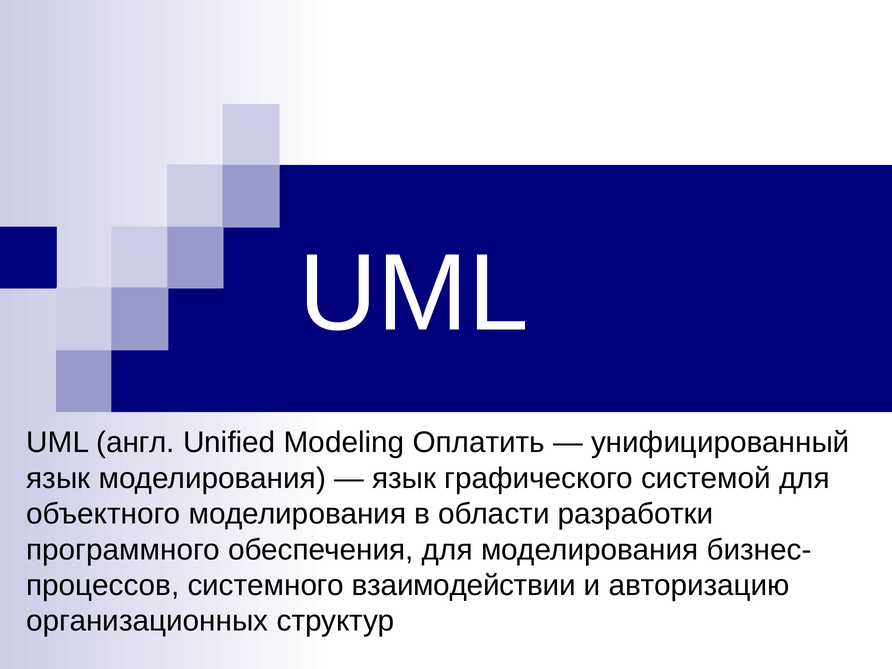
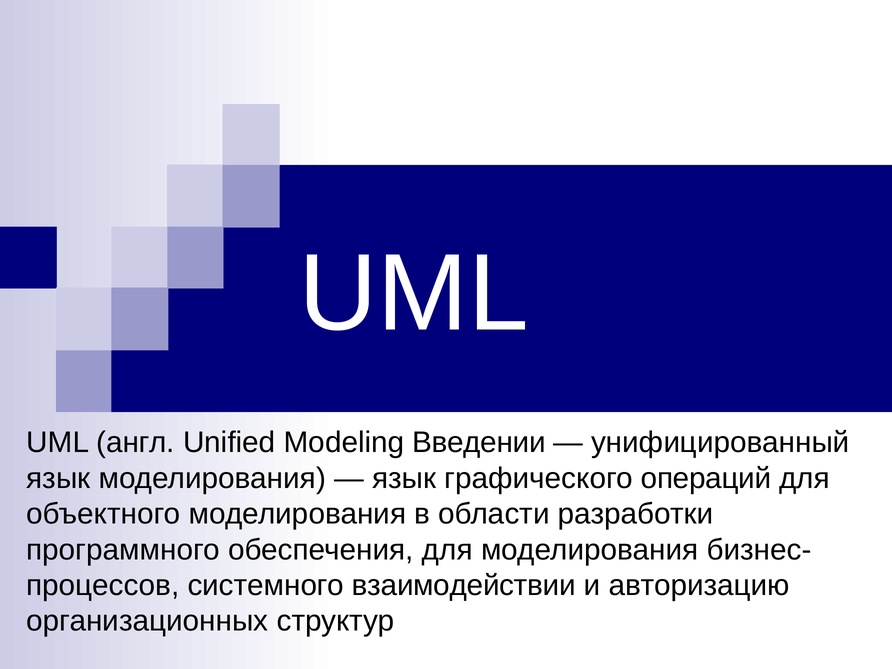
Оплатить: Оплатить -> Введении
системой: системой -> операций
